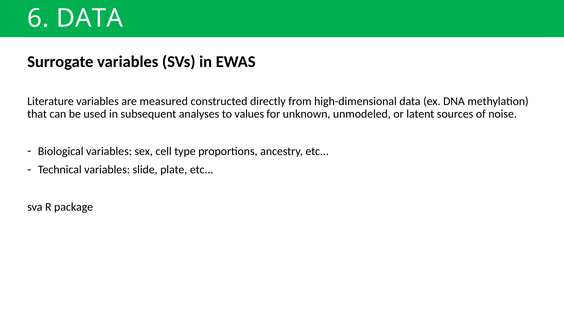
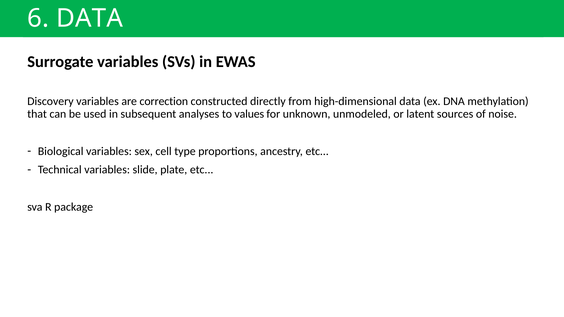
Literature: Literature -> Discovery
measured: measured -> correction
